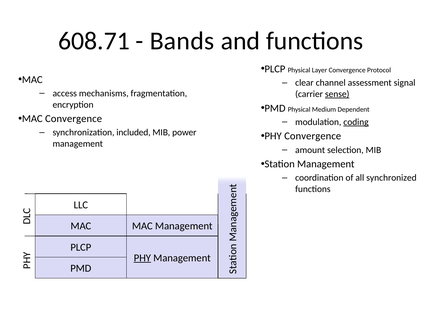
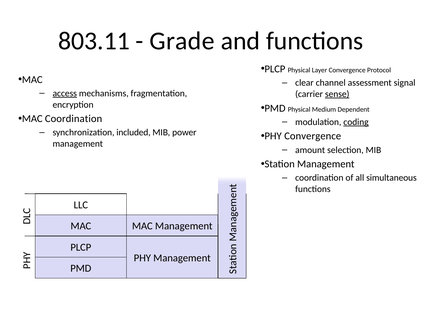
608.71: 608.71 -> 803.11
Bands: Bands -> Grade
access underline: none -> present
MAC Convergence: Convergence -> Coordination
synchronized: synchronized -> simultaneous
PHY at (142, 257) underline: present -> none
